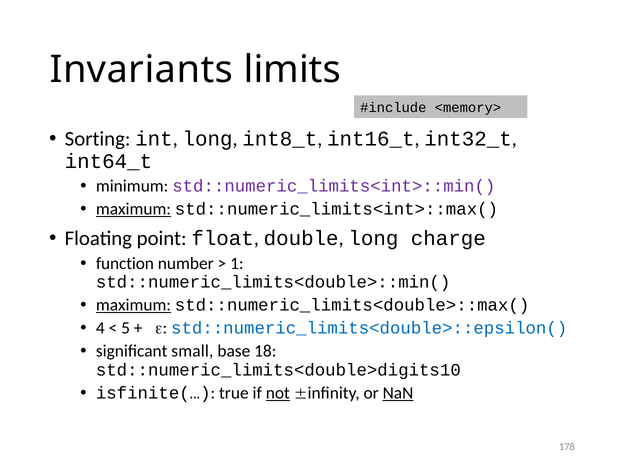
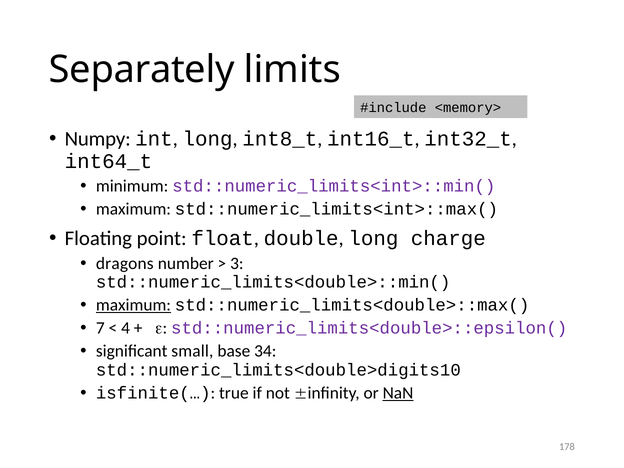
Invariants: Invariants -> Separately
Sorting: Sorting -> Numpy
maximum at (133, 209) underline: present -> none
function: function -> dragons
1: 1 -> 3
4: 4 -> 7
5: 5 -> 4
std::numeric_limits<double>::epsilon( colour: blue -> purple
18: 18 -> 34
not underline: present -> none
